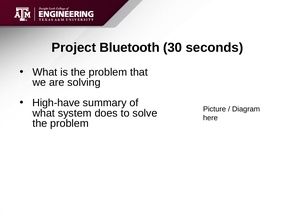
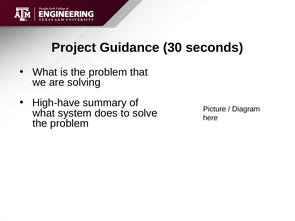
Bluetooth: Bluetooth -> Guidance
